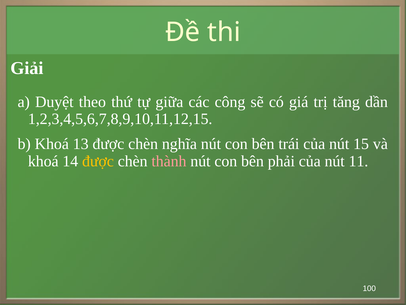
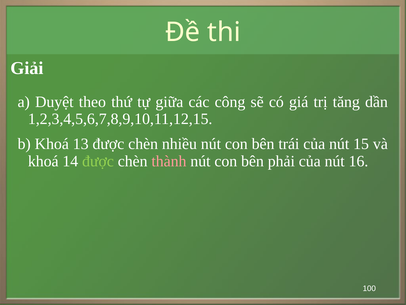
nghĩa: nghĩa -> nhiều
được at (98, 161) colour: yellow -> light green
11: 11 -> 16
